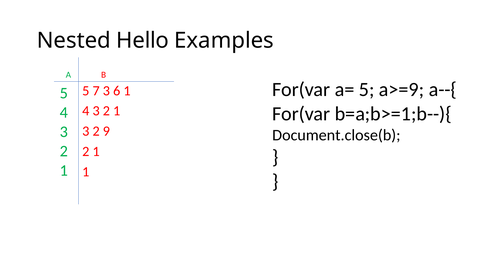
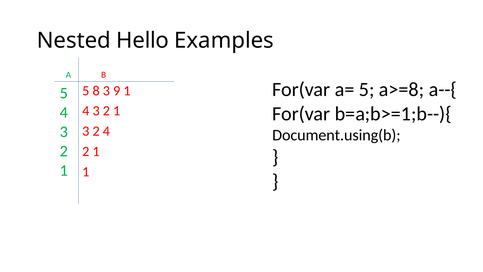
a>=9: a>=9 -> a>=8
7: 7 -> 8
6: 6 -> 9
2 9: 9 -> 4
Document.close(b: Document.close(b -> Document.using(b
